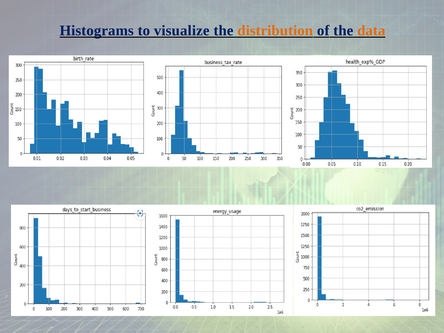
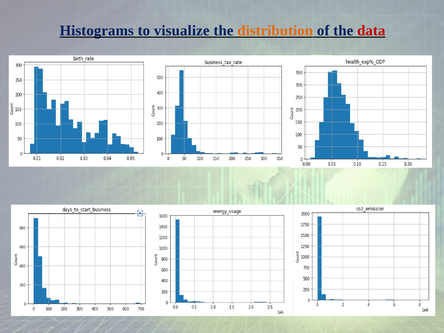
data colour: orange -> red
